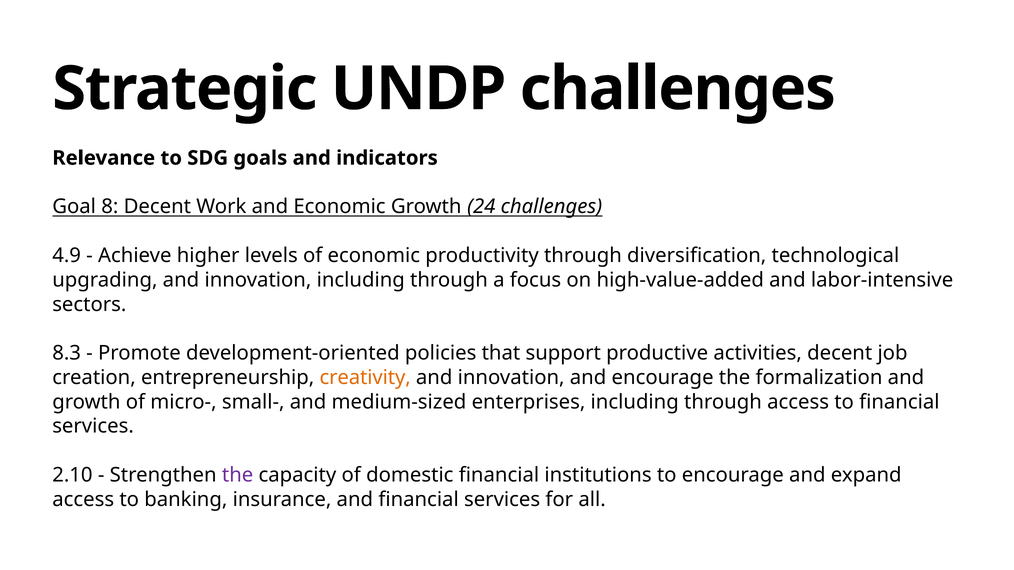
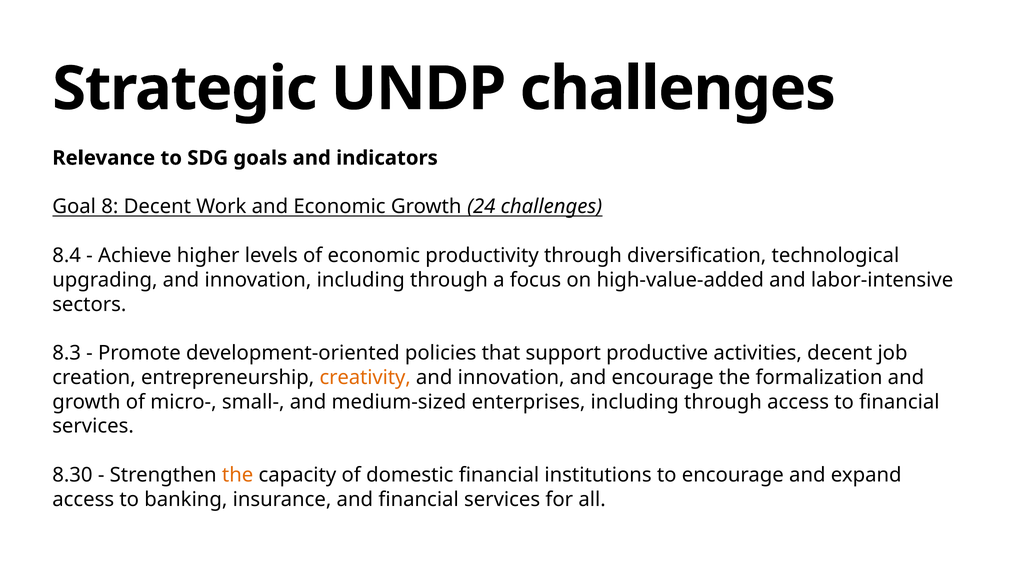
4.9: 4.9 -> 8.4
2.10: 2.10 -> 8.30
the at (238, 475) colour: purple -> orange
